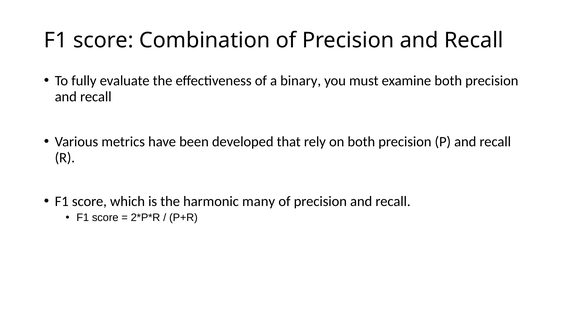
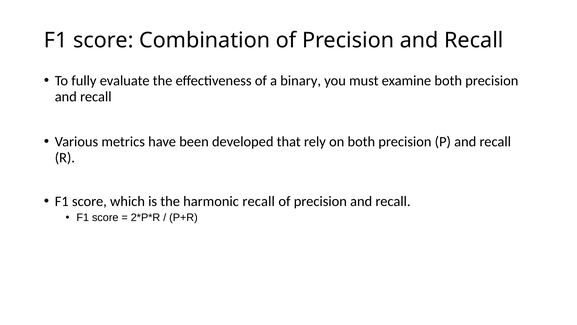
harmonic many: many -> recall
